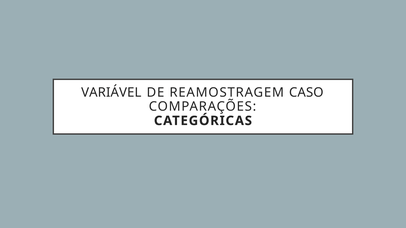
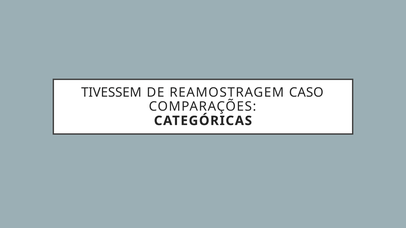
VARIÁVEL: VARIÁVEL -> TIVESSEM
